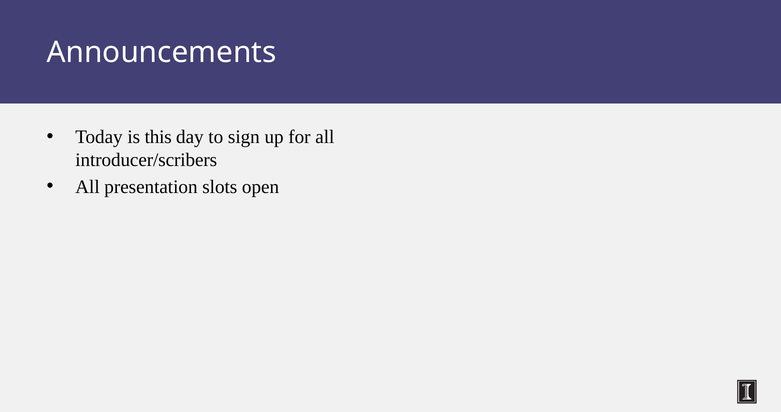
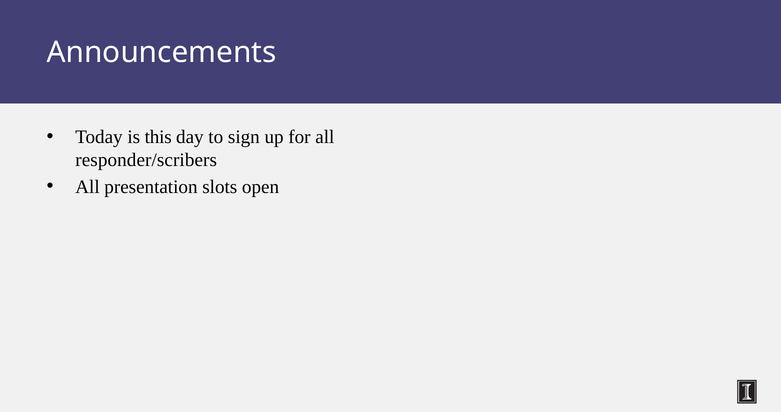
introducer/scribers: introducer/scribers -> responder/scribers
